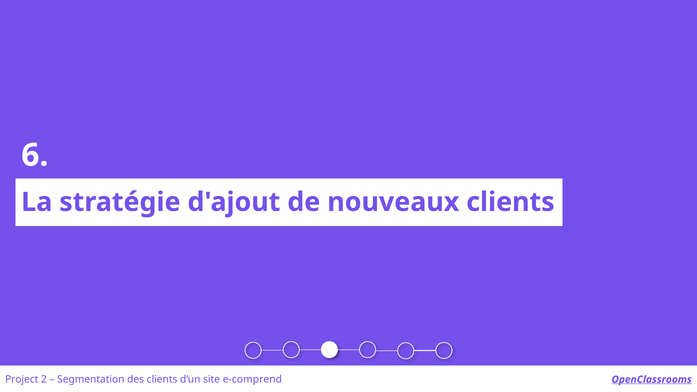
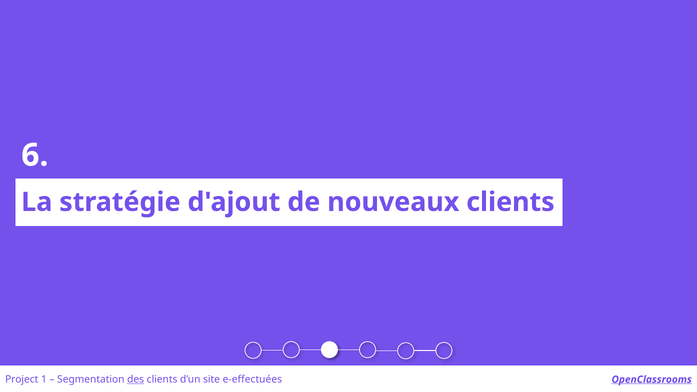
2: 2 -> 1
des underline: none -> present
e-comprend: e-comprend -> e-effectuées
